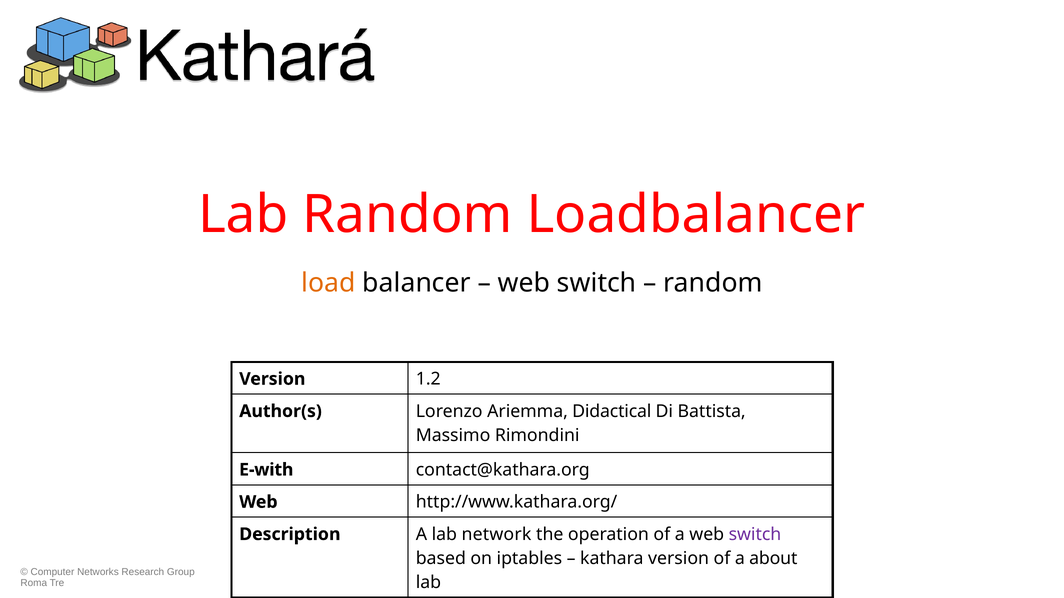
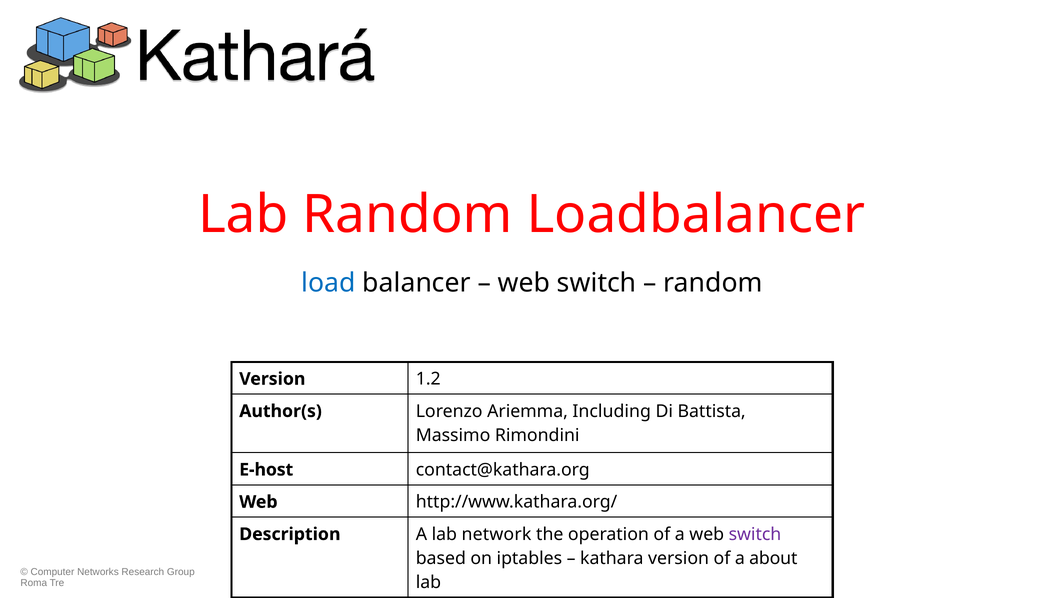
load colour: orange -> blue
Didactical: Didactical -> Including
E-with: E-with -> E-host
